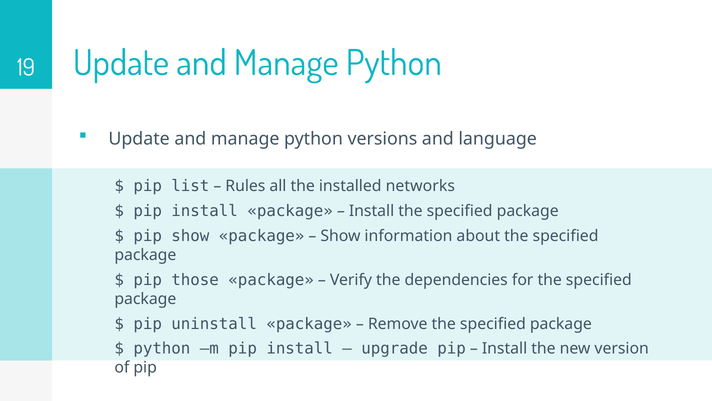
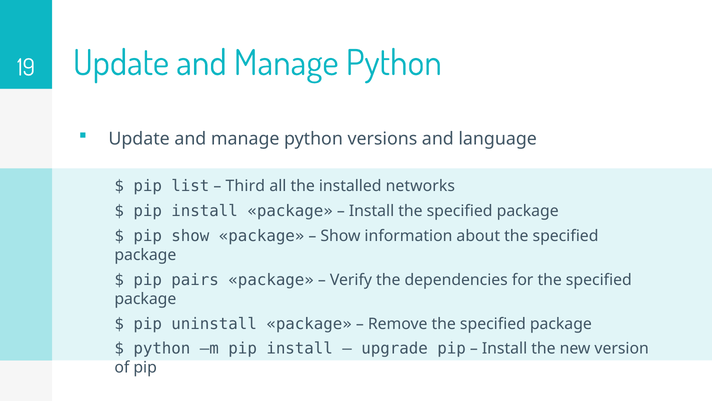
Rules: Rules -> Third
those: those -> pairs
